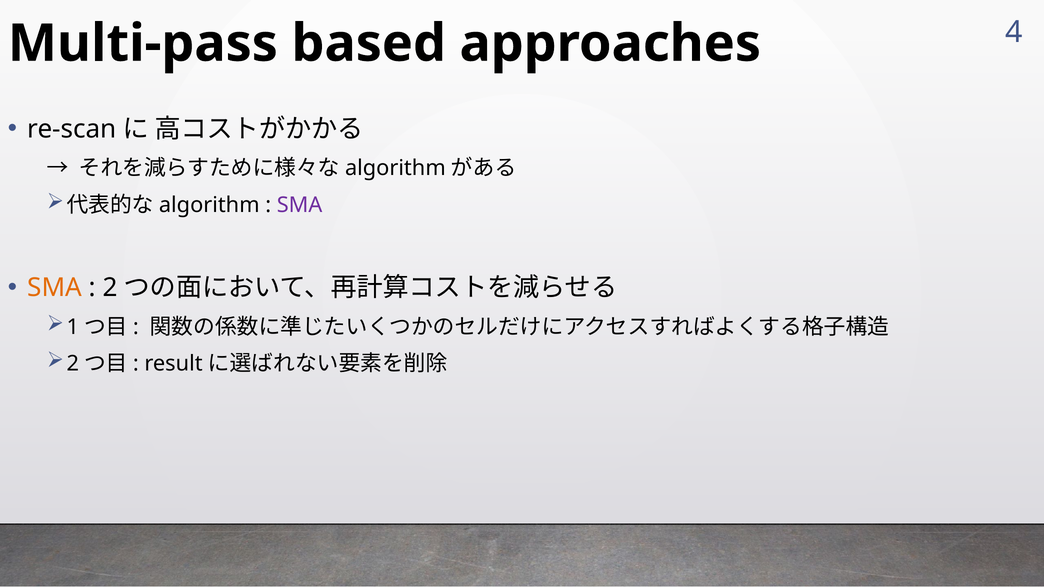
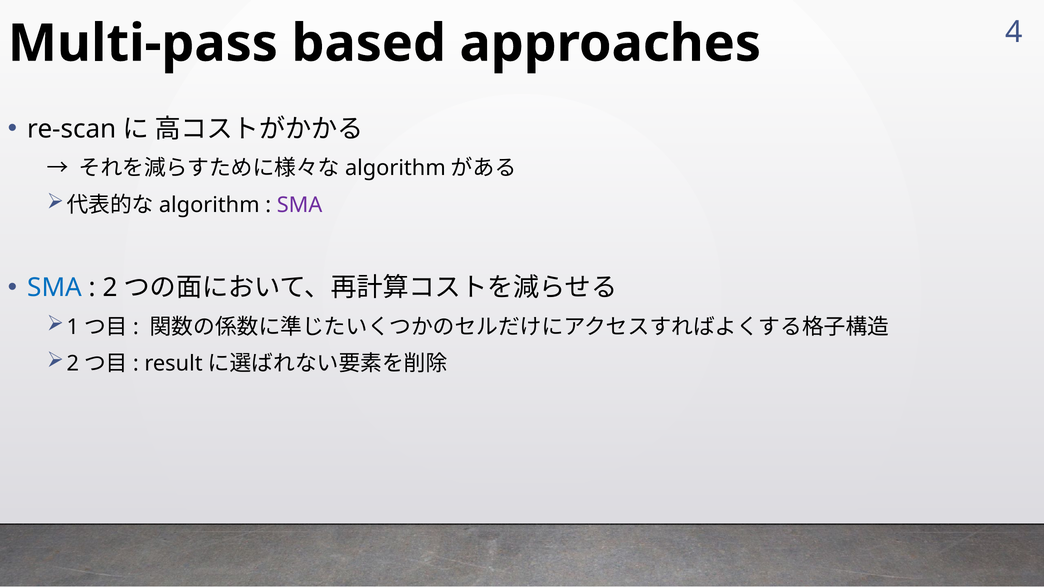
SMA at (55, 288) colour: orange -> blue
